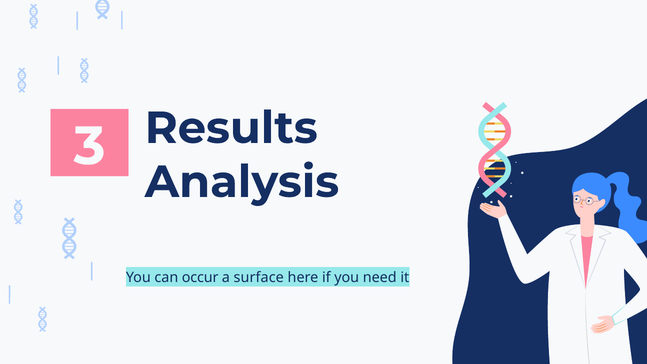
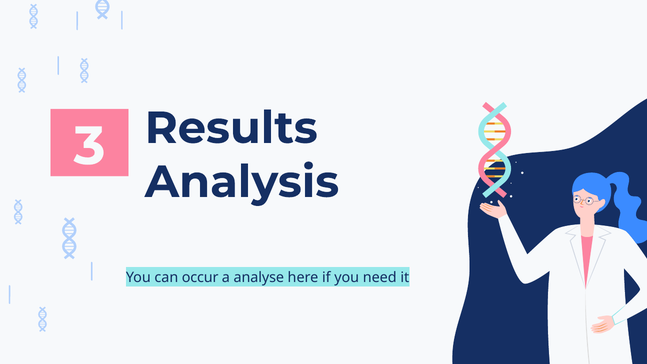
surface: surface -> analyse
